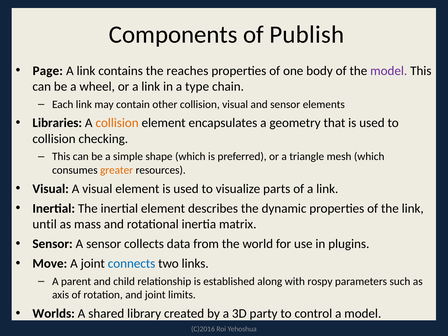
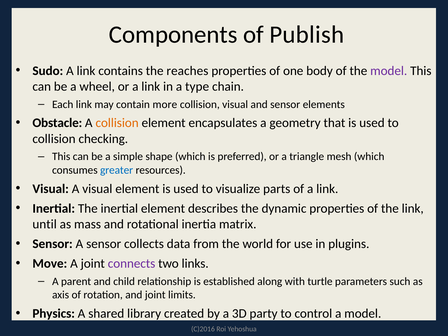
Page: Page -> Sudo
other: other -> more
Libraries: Libraries -> Obstacle
greater colour: orange -> blue
connects colour: blue -> purple
rospy: rospy -> turtle
Worlds: Worlds -> Physics
